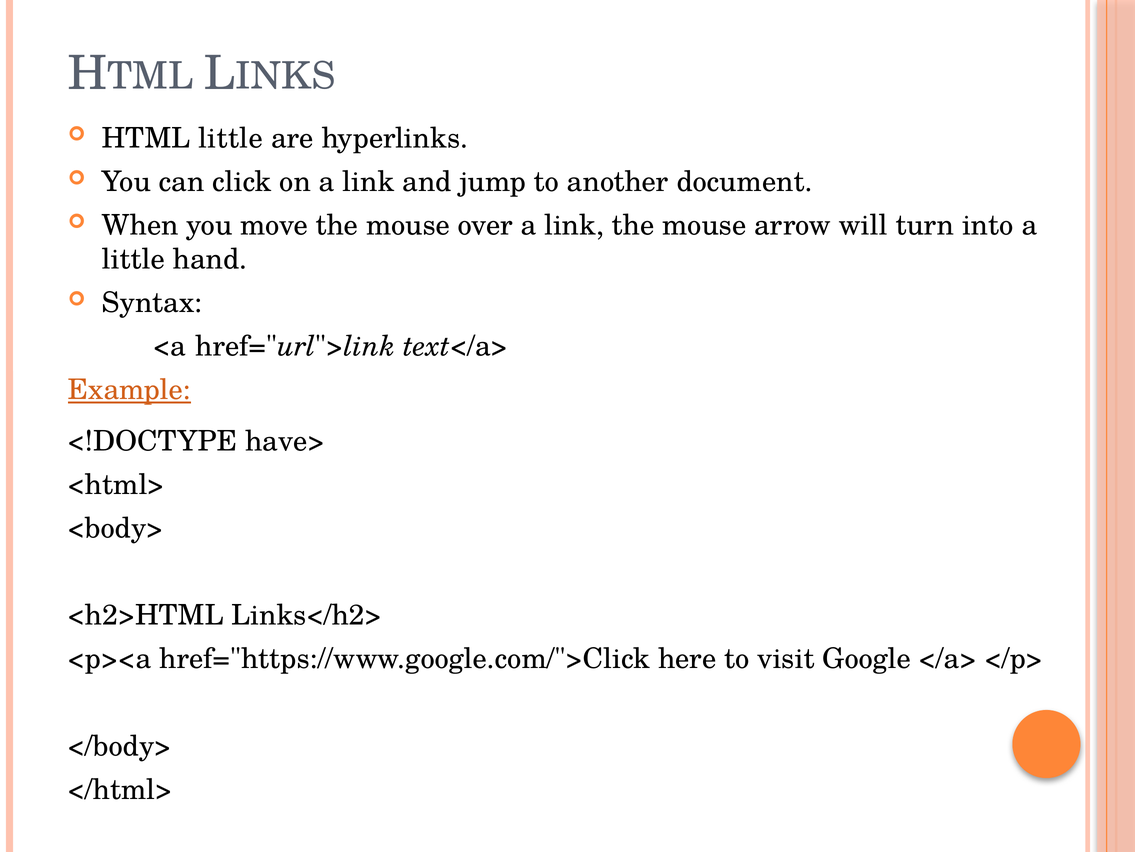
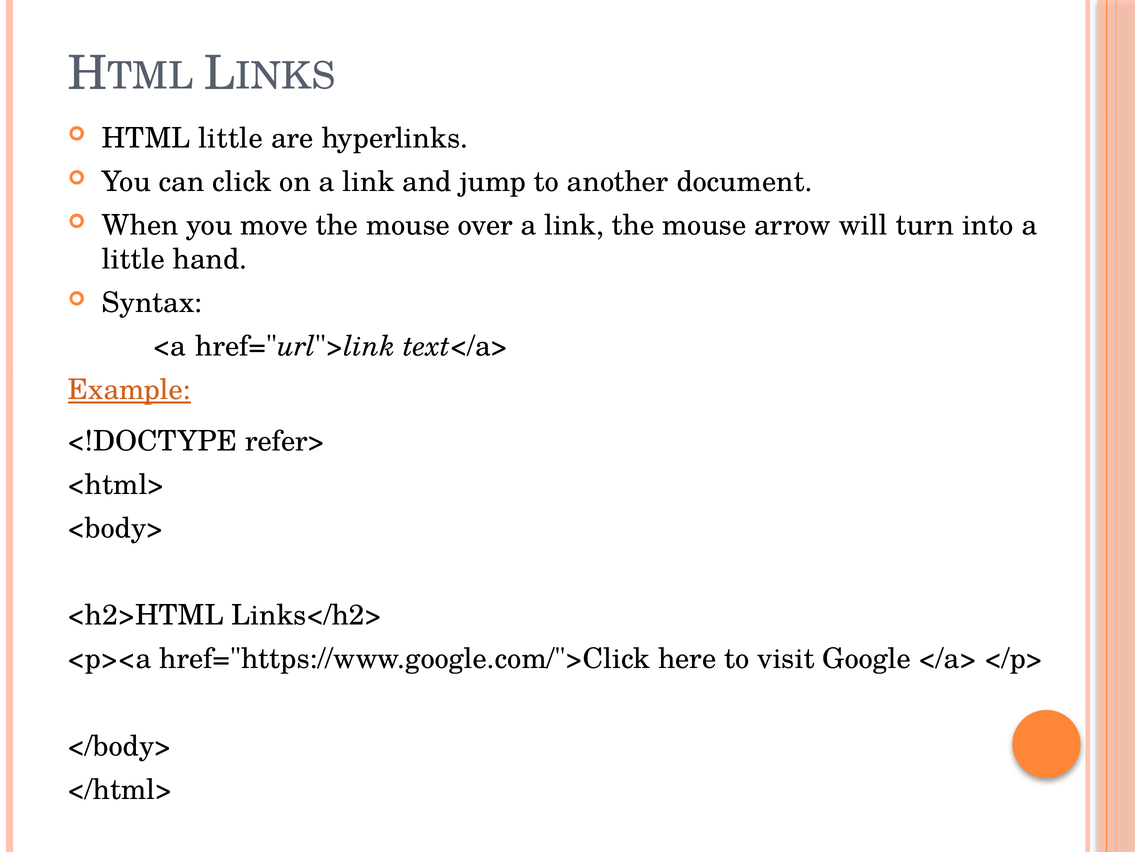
have>: have> -> refer>
